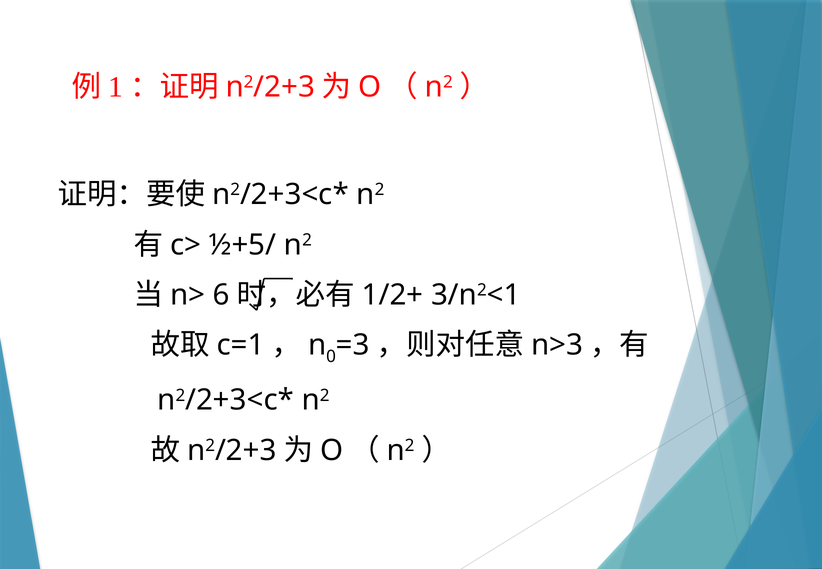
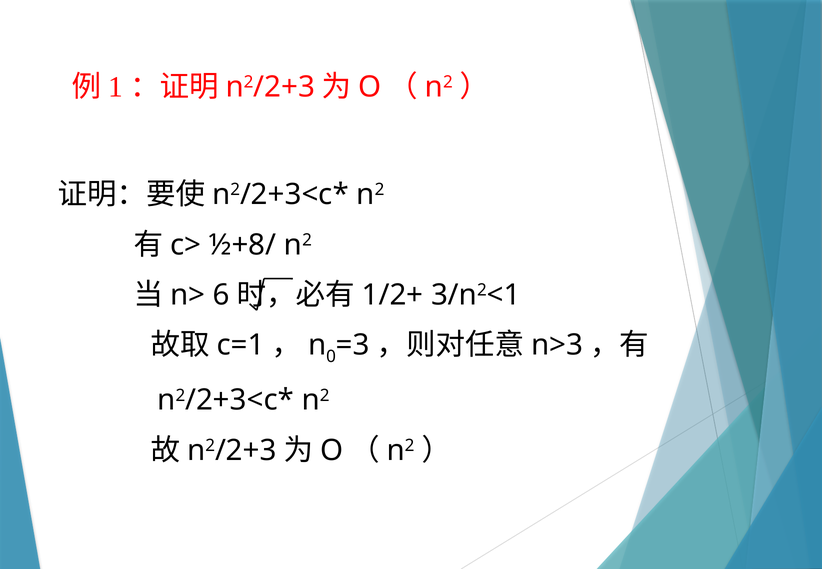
½+5/: ½+5/ -> ½+8/
